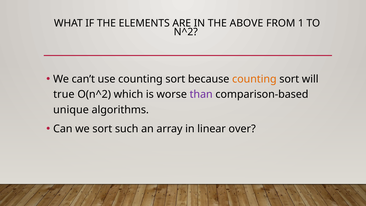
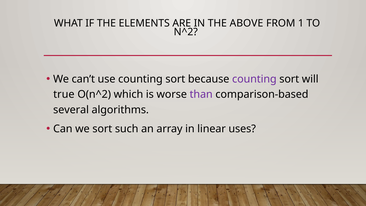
counting at (254, 79) colour: orange -> purple
unique: unique -> several
over: over -> uses
